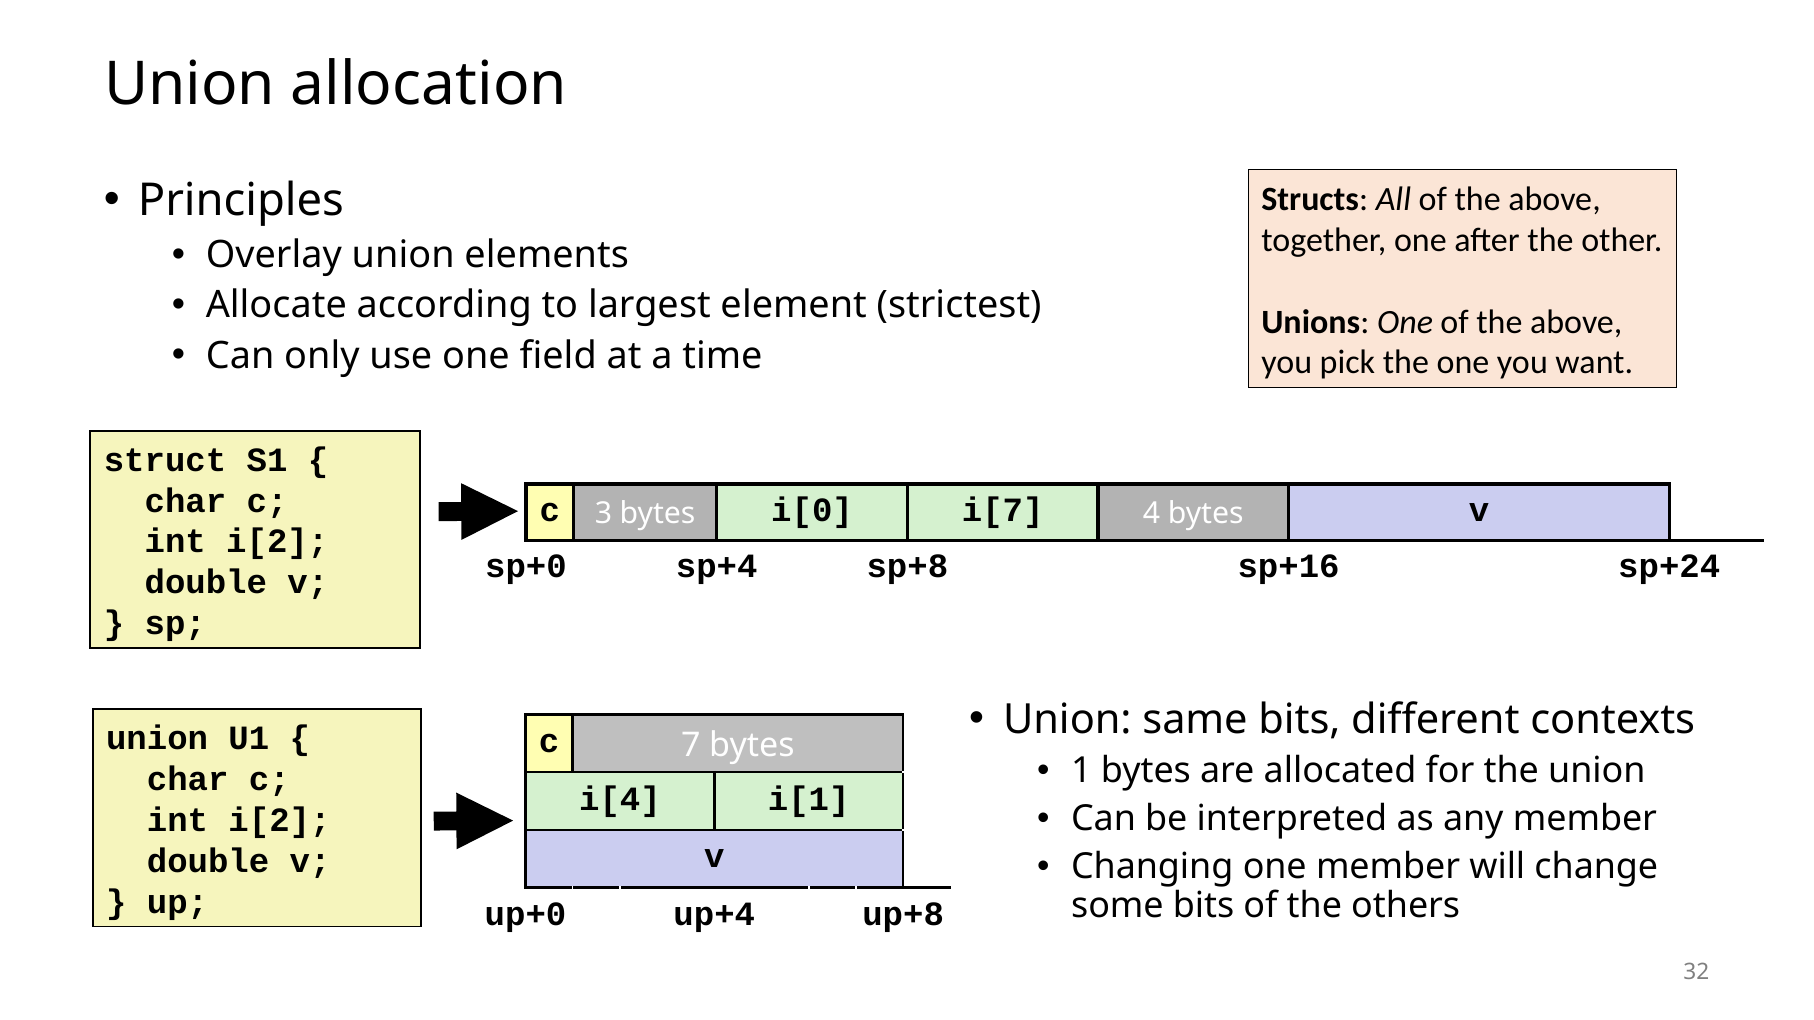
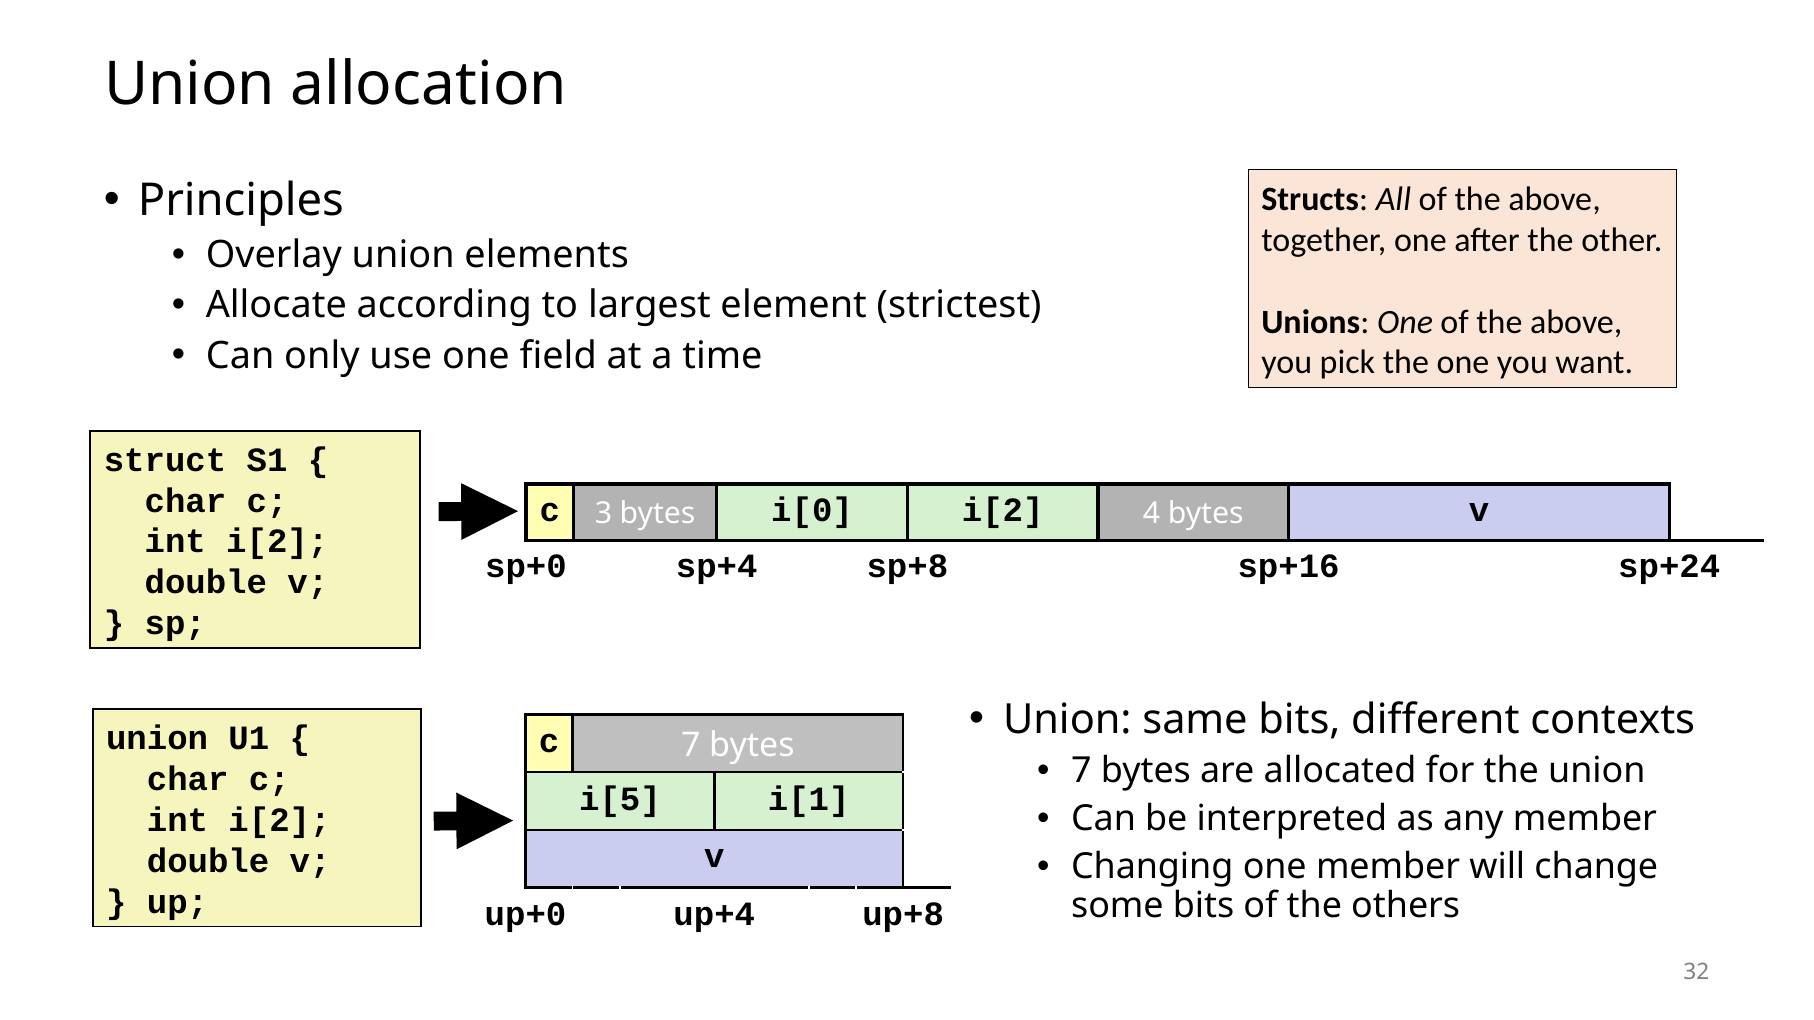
i[0 i[7: i[7 -> i[2
1 at (1082, 771): 1 -> 7
i[4: i[4 -> i[5
